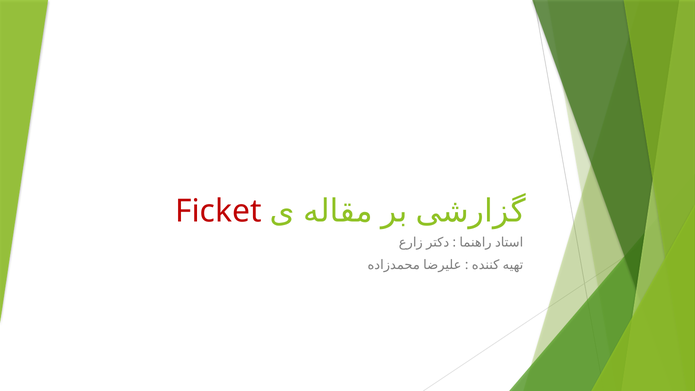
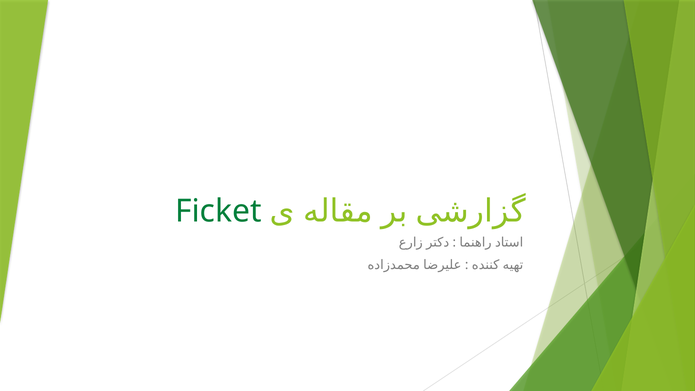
Ficket colour: red -> green
